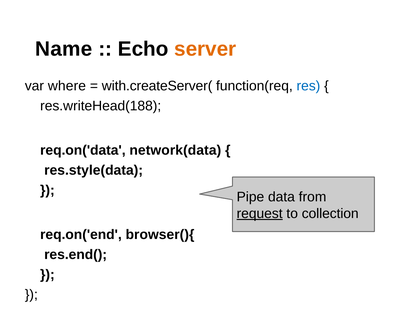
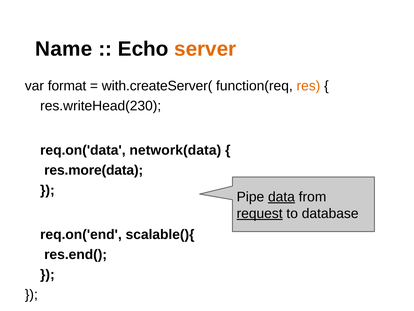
where: where -> format
res colour: blue -> orange
res.writeHead(188: res.writeHead(188 -> res.writeHead(230
res.style(data: res.style(data -> res.more(data
data underline: none -> present
collection: collection -> database
browser(){: browser(){ -> scalable(){
